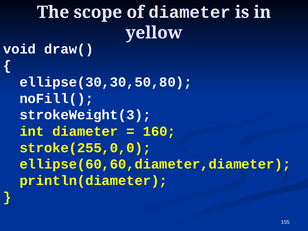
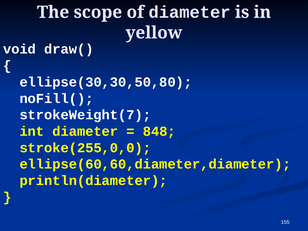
strokeWeight(3: strokeWeight(3 -> strokeWeight(7
160: 160 -> 848
